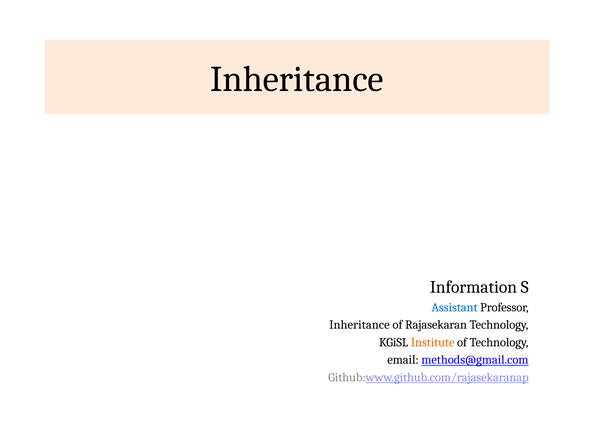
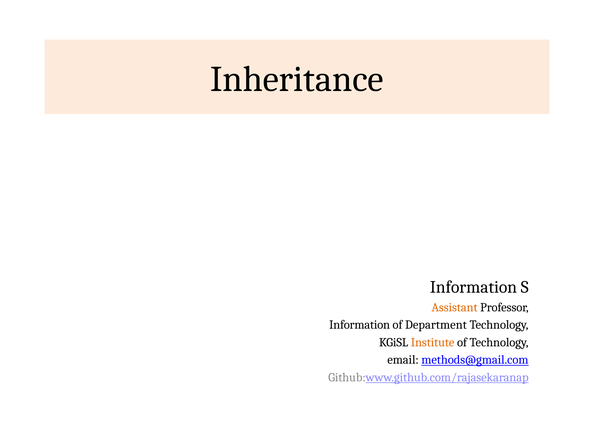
Assistant colour: blue -> orange
Inheritance at (359, 324): Inheritance -> Information
Rajasekaran: Rajasekaran -> Department
